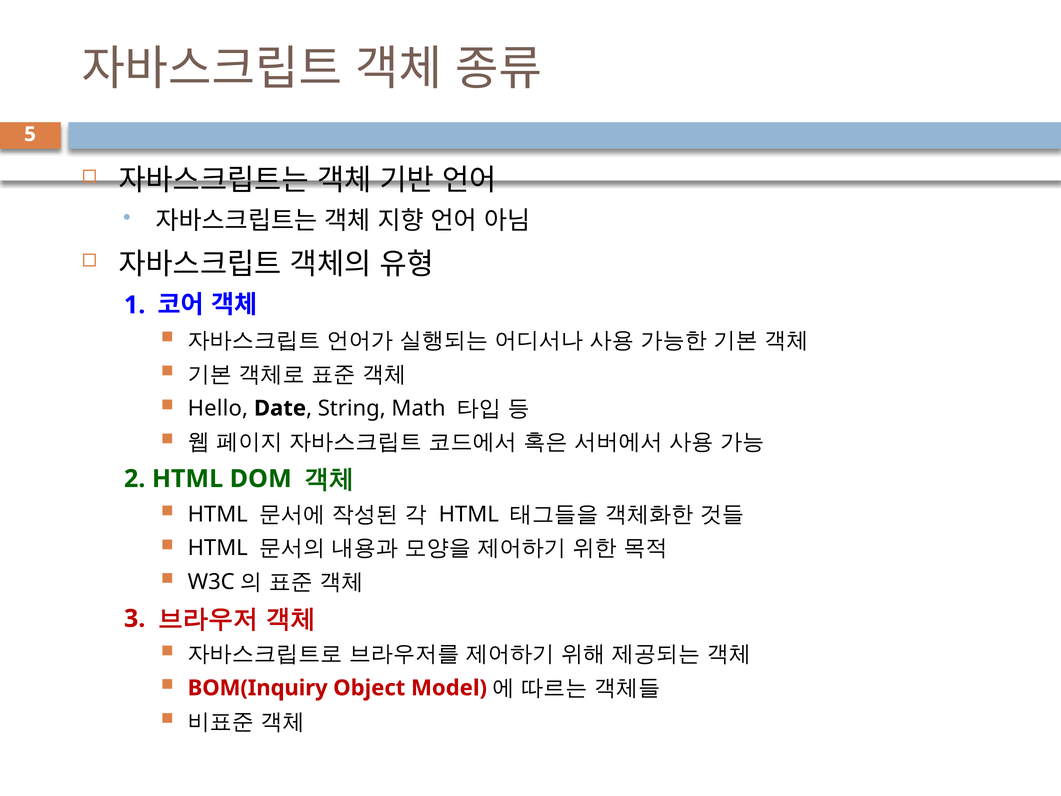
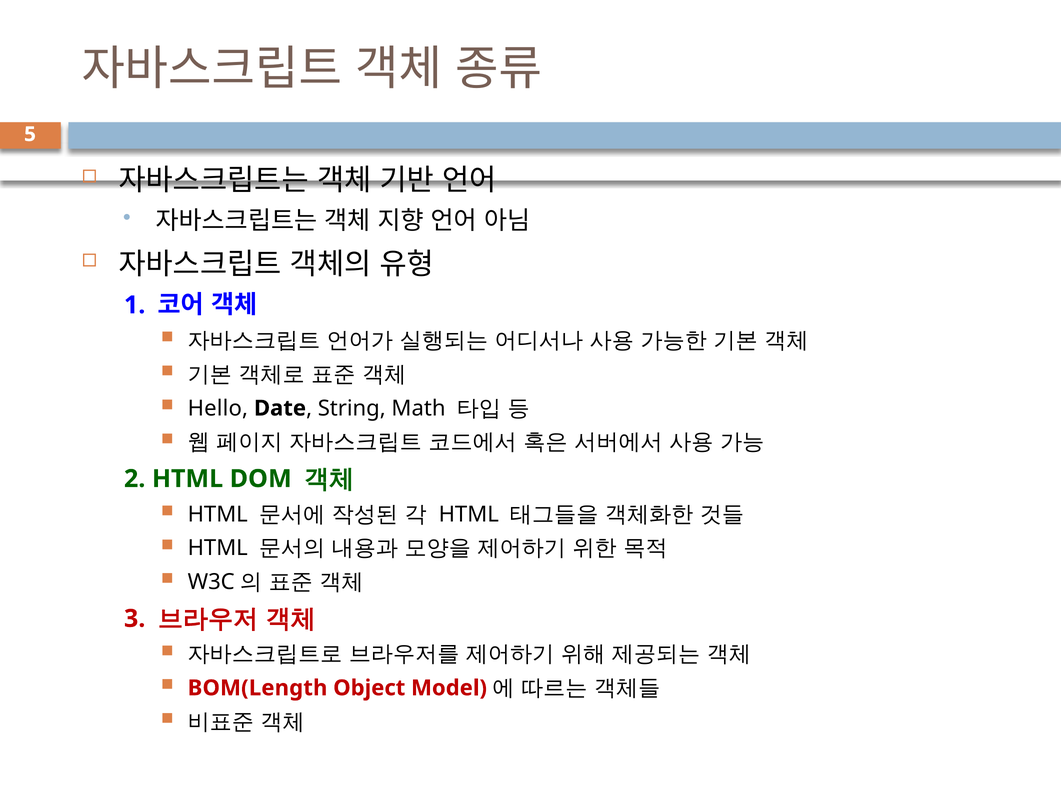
BOM(Inquiry: BOM(Inquiry -> BOM(Length
